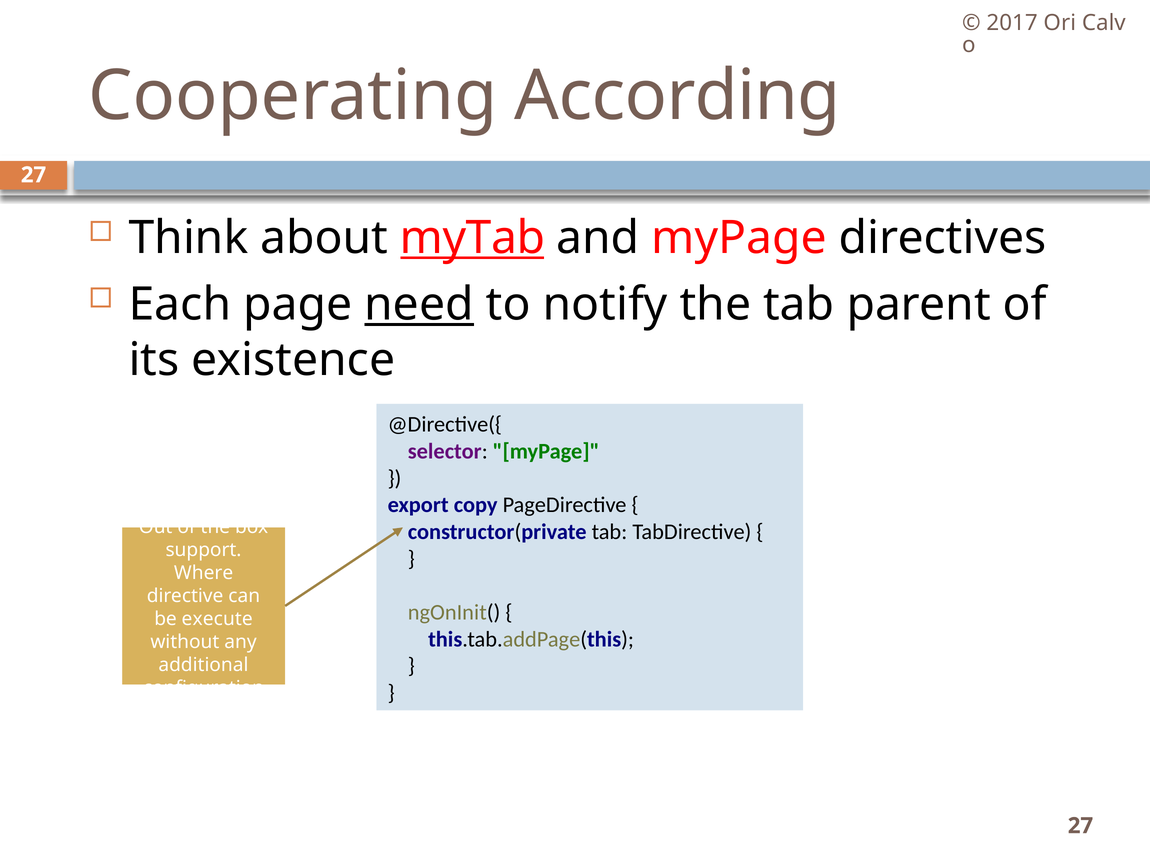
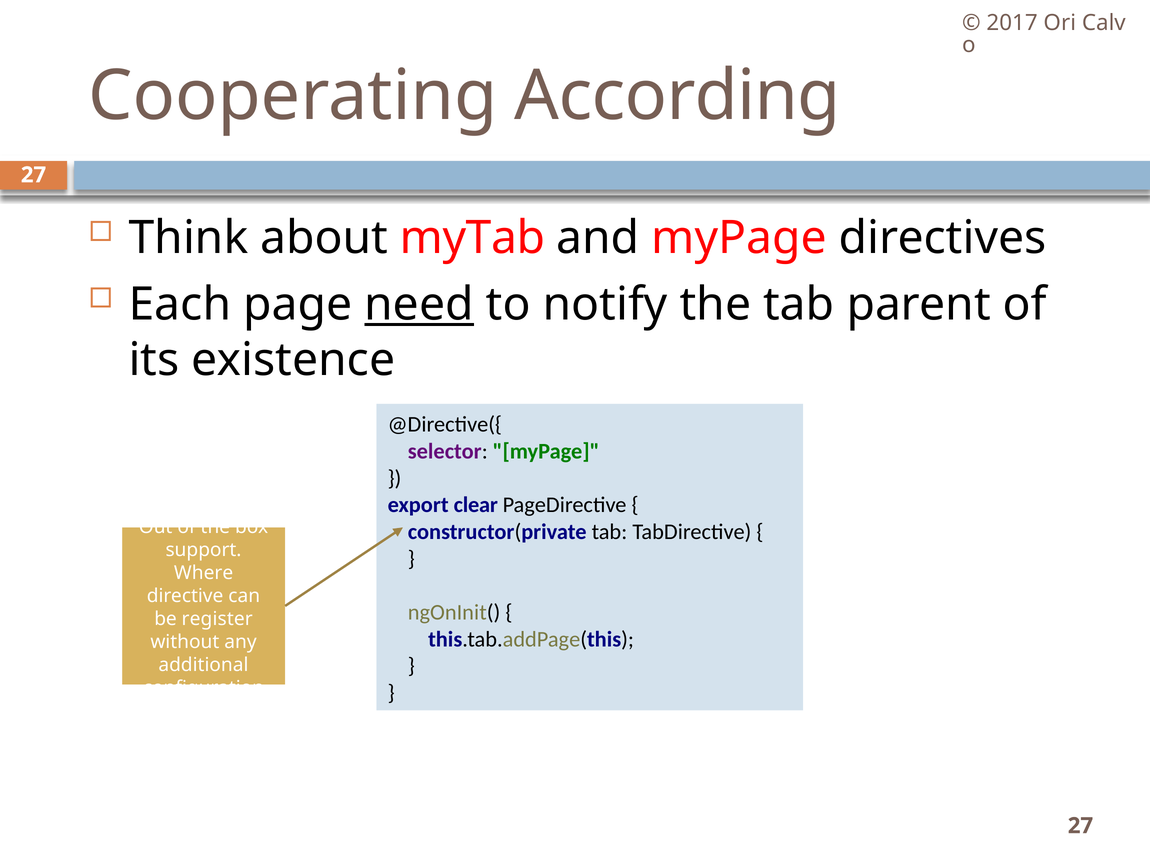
myTab underline: present -> none
copy: copy -> clear
execute: execute -> register
